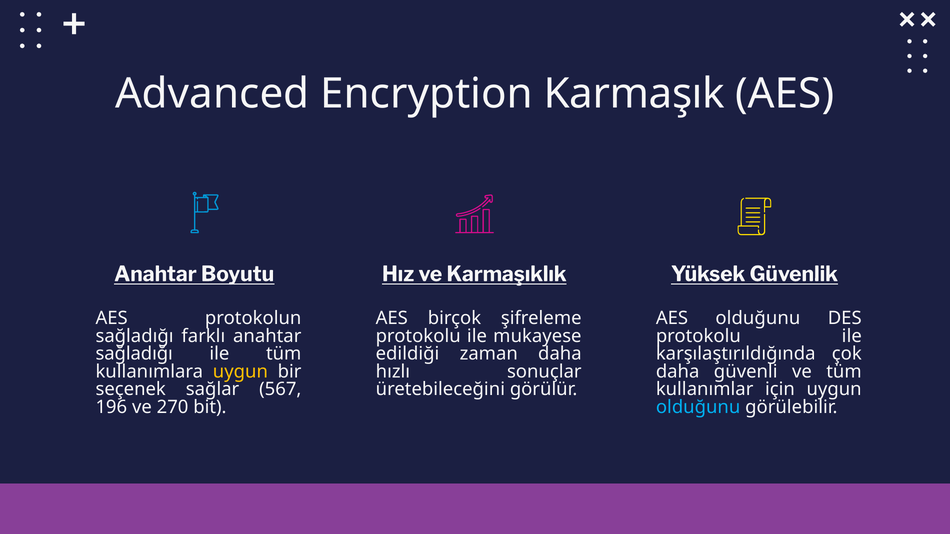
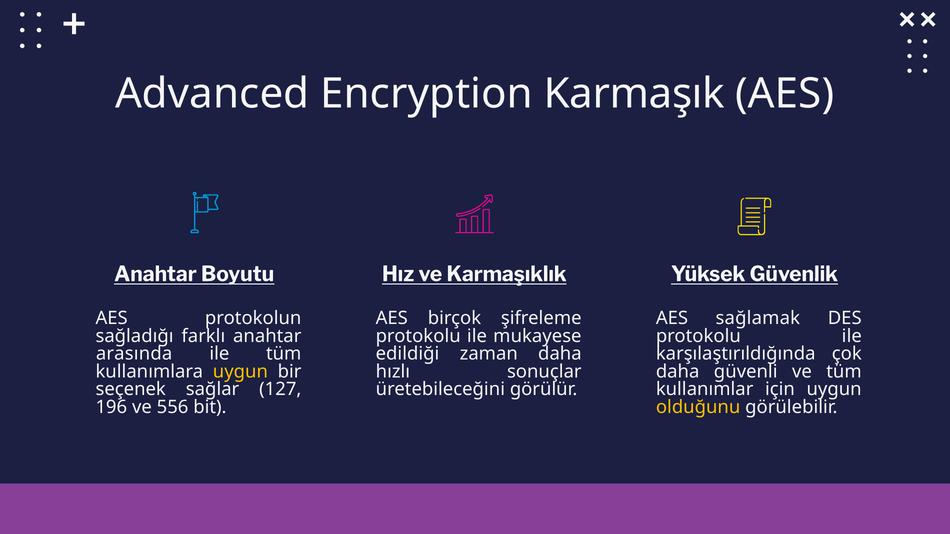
AES olduğunu: olduğunu -> sağlamak
sağladığı at (134, 354): sağladığı -> arasında
567: 567 -> 127
270: 270 -> 556
olduğunu at (698, 407) colour: light blue -> yellow
